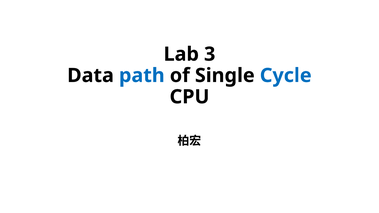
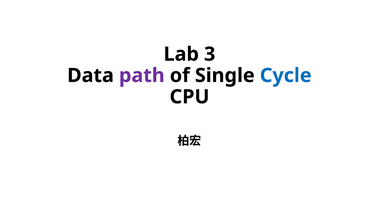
path colour: blue -> purple
